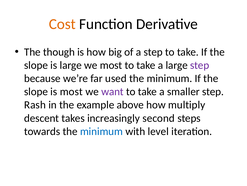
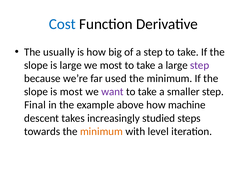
Cost colour: orange -> blue
though: though -> usually
Rash: Rash -> Final
multiply: multiply -> machine
second: second -> studied
minimum at (101, 131) colour: blue -> orange
